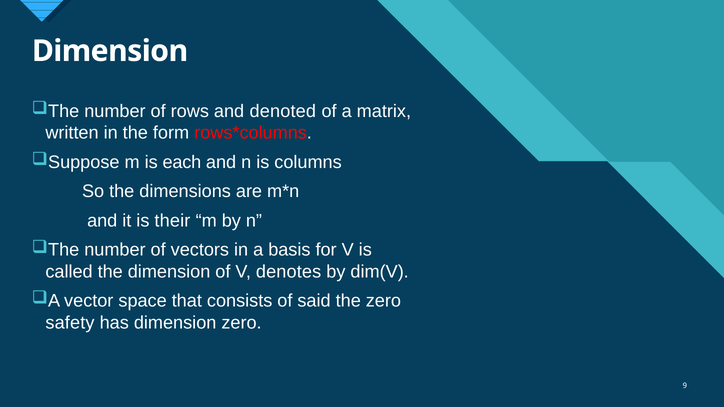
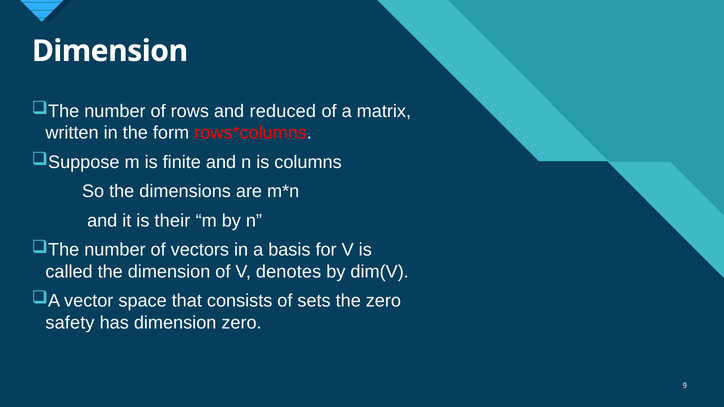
denoted: denoted -> reduced
each: each -> finite
said: said -> sets
